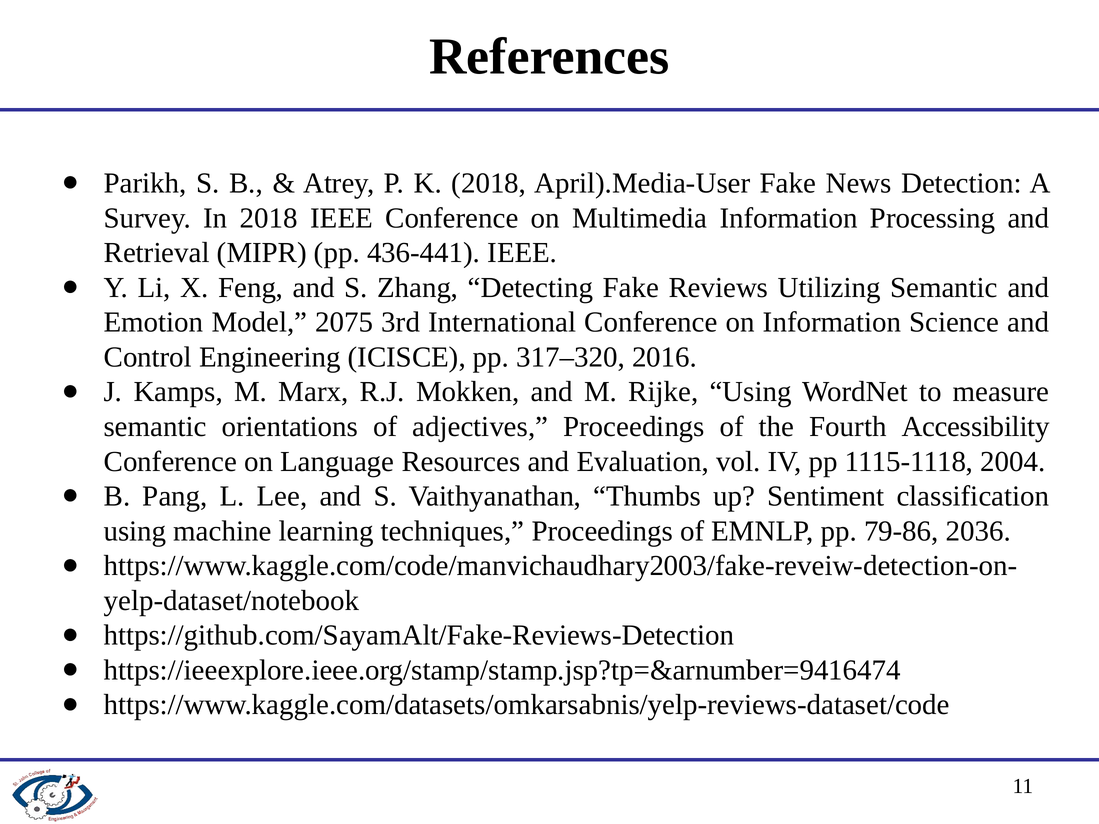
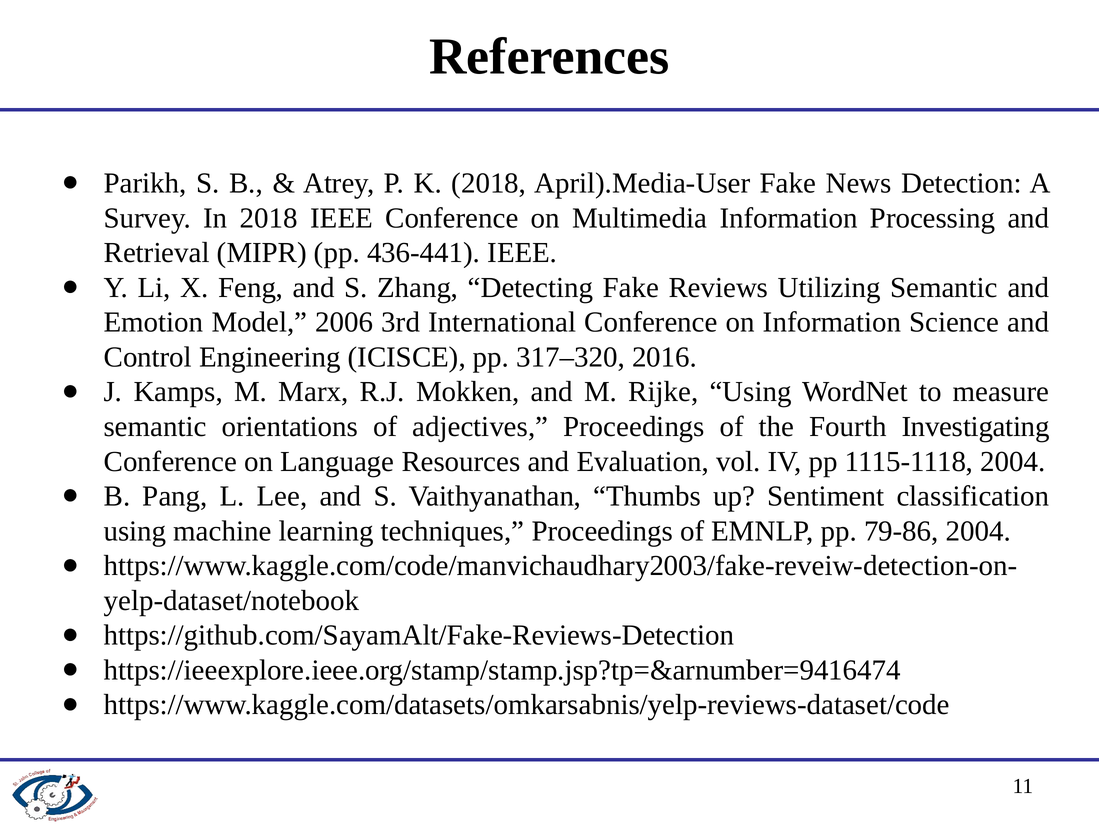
2075: 2075 -> 2006
Accessibility: Accessibility -> Investigating
79-86 2036: 2036 -> 2004
